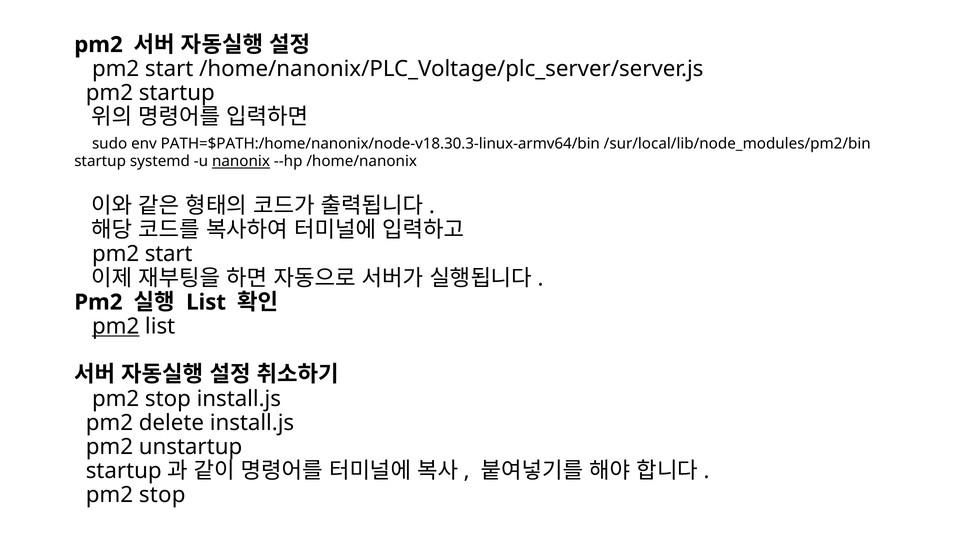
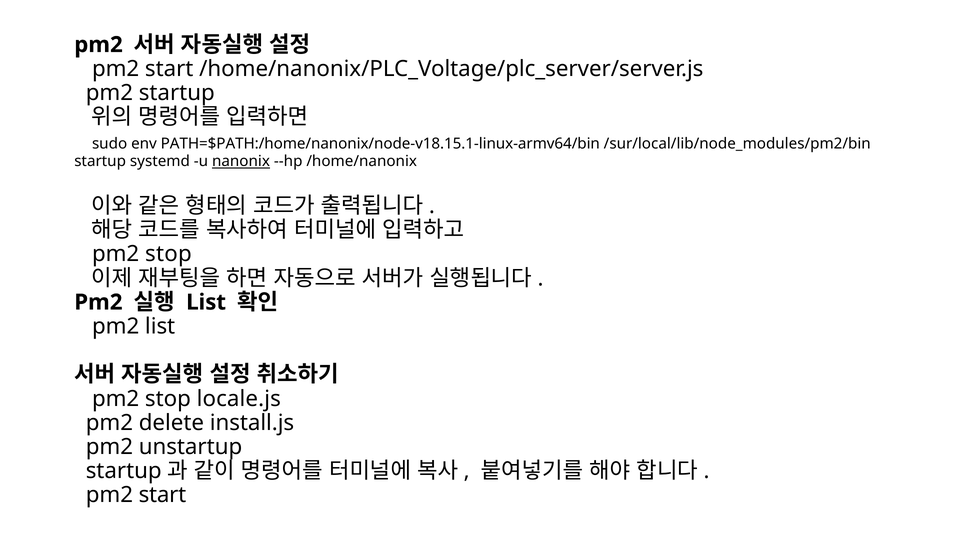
PATH=$PATH:/home/nanonix/node-v18.30.3-linux-armv64/bin: PATH=$PATH:/home/nanonix/node-v18.30.3-linux-armv64/bin -> PATH=$PATH:/home/nanonix/node-v18.15.1-linux-armv64/bin
start at (169, 254): start -> stop
pm2 at (116, 326) underline: present -> none
stop install.js: install.js -> locale.js
stop at (162, 495): stop -> start
